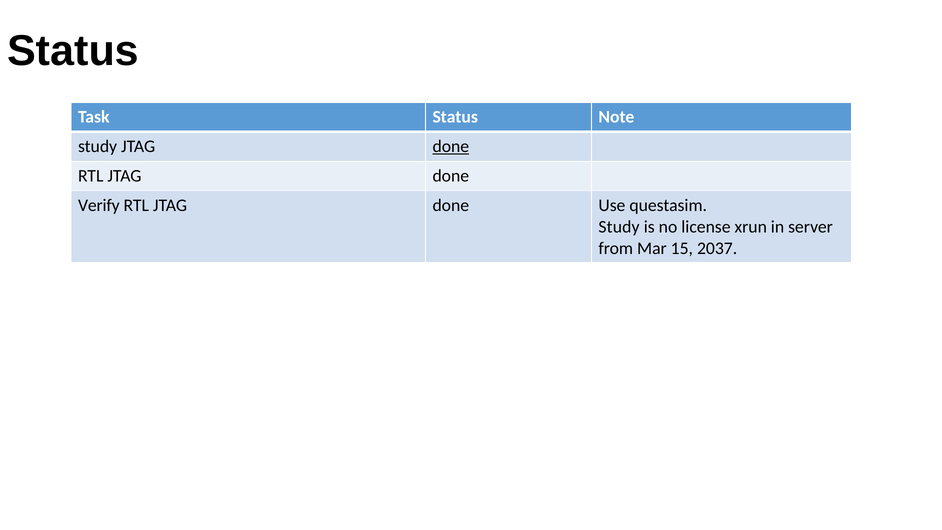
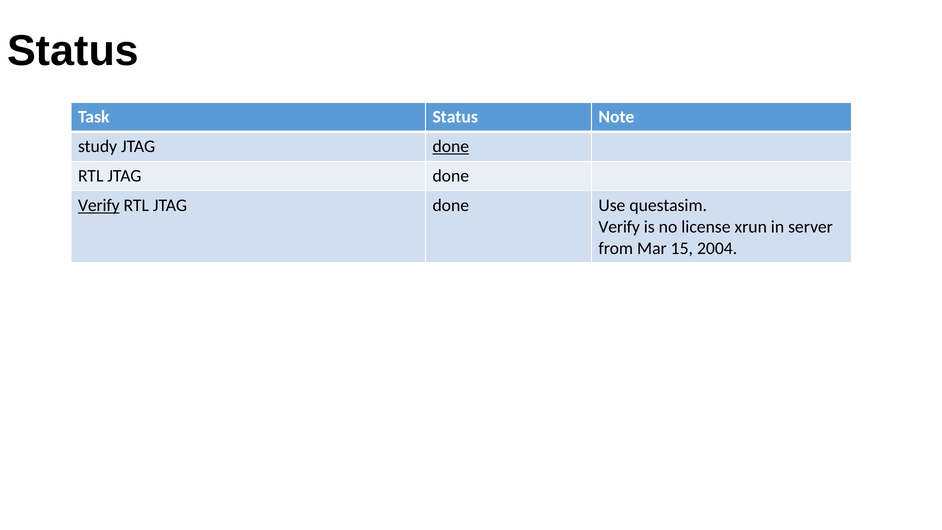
Verify at (99, 205) underline: none -> present
Study at (619, 227): Study -> Verify
2037: 2037 -> 2004
